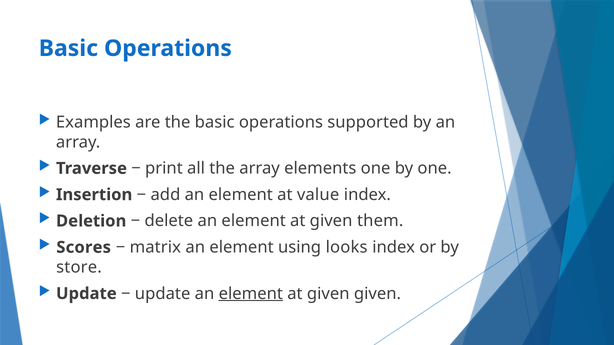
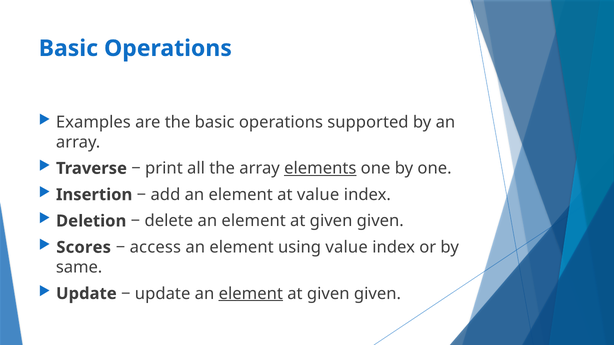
elements underline: none -> present
them at (380, 221): them -> given
matrix: matrix -> access
using looks: looks -> value
store: store -> same
